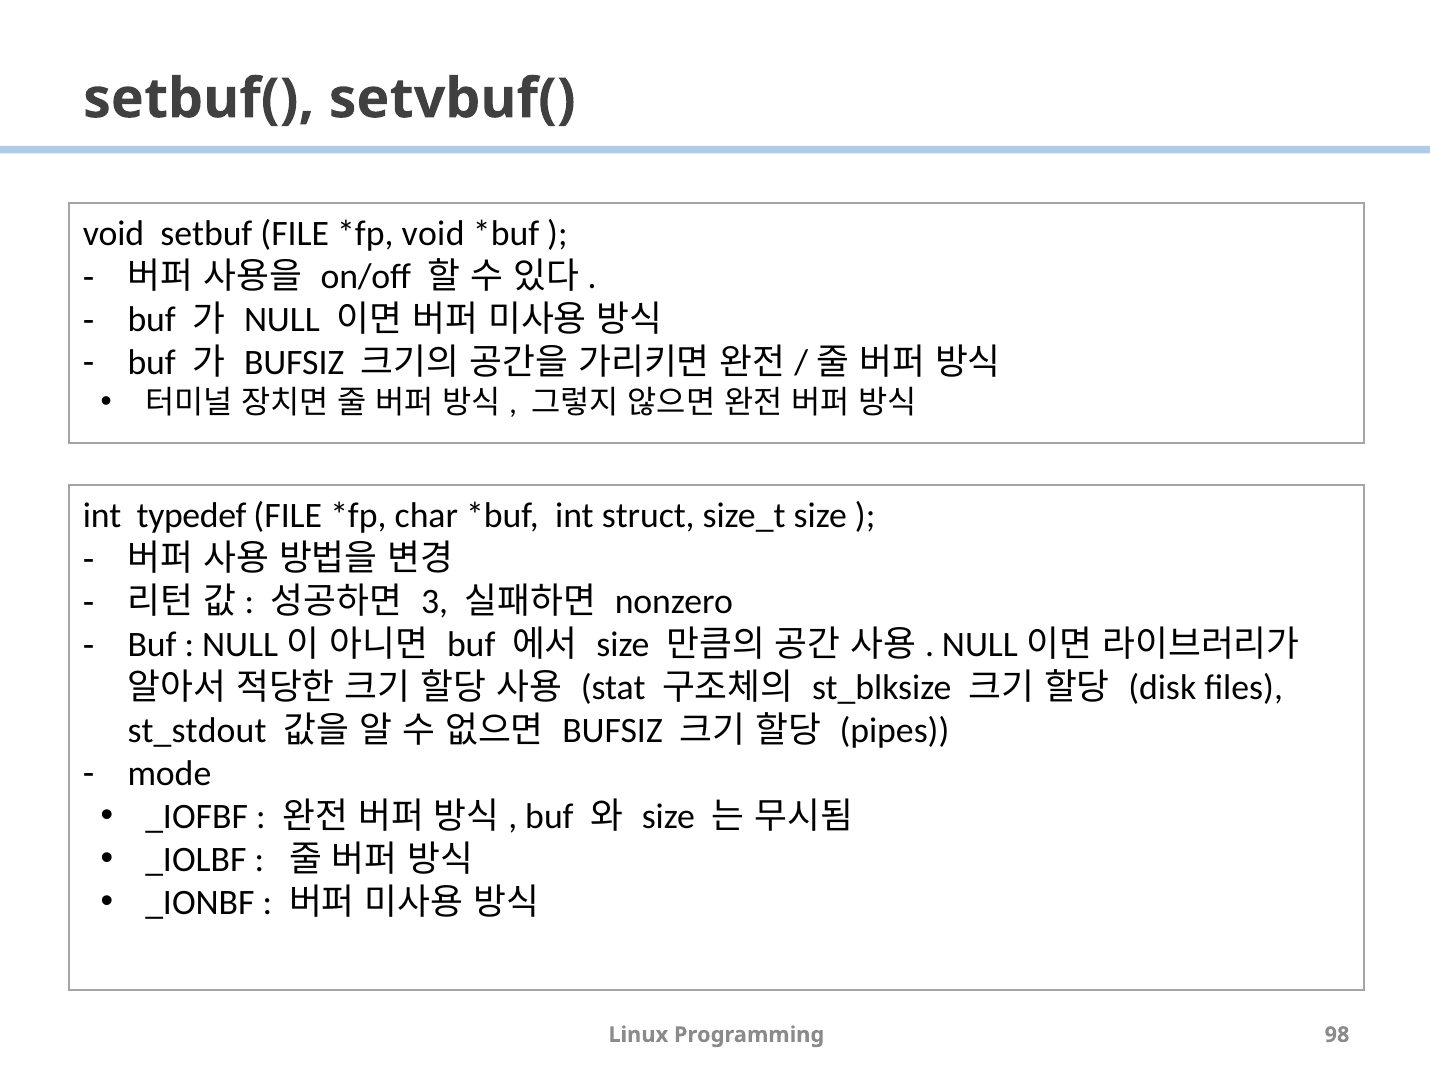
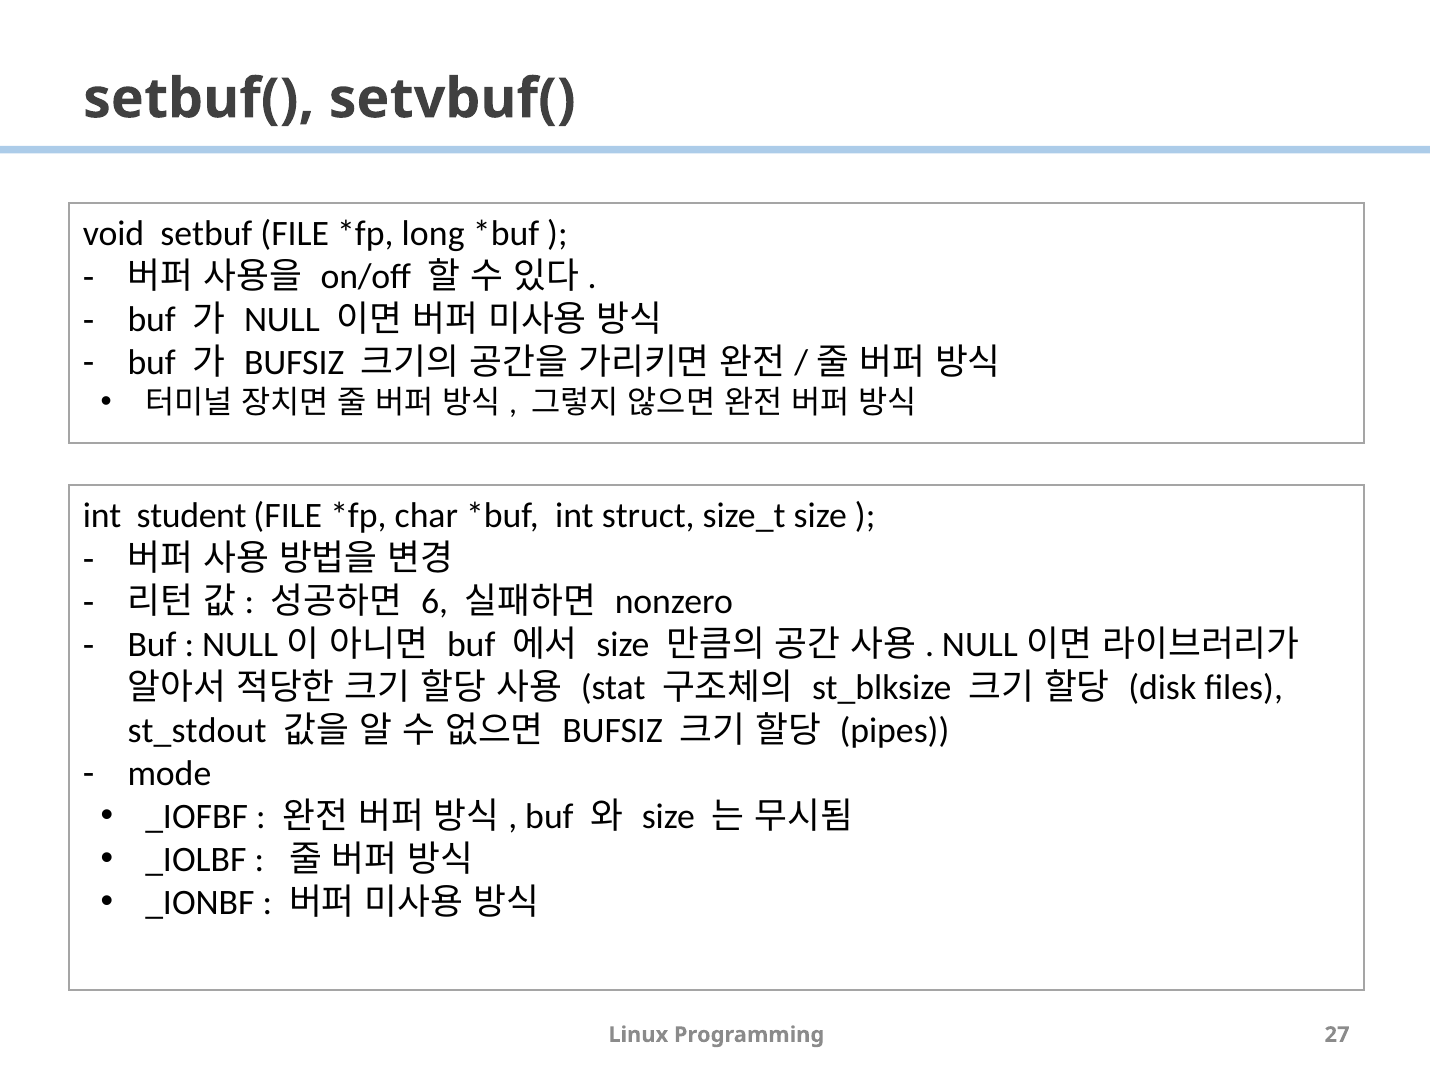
void at (433, 234): void -> long
typedef: typedef -> student
3: 3 -> 6
98: 98 -> 27
